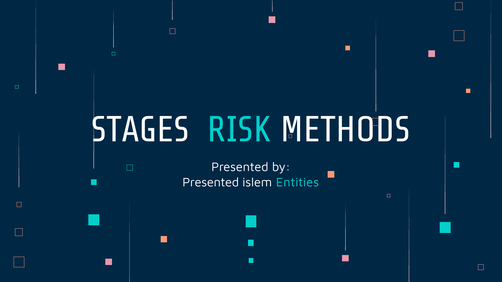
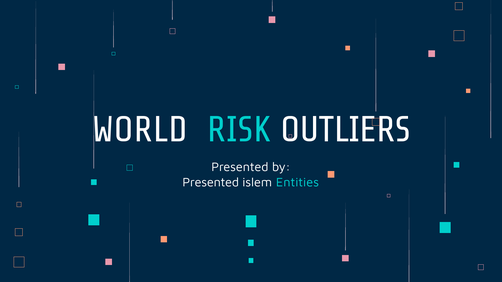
STAGES: STAGES -> WORLD
METHODS: METHODS -> OUTLIERS
